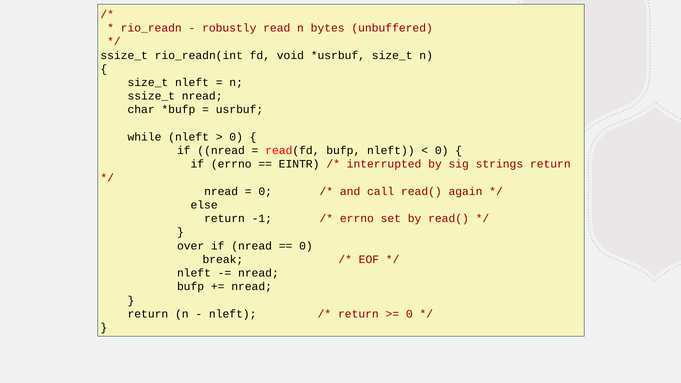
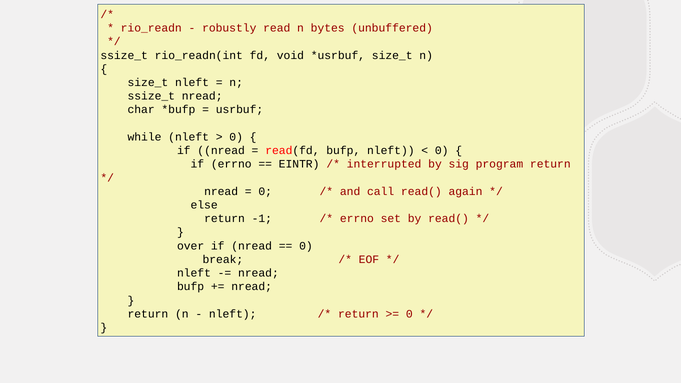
strings: strings -> program
